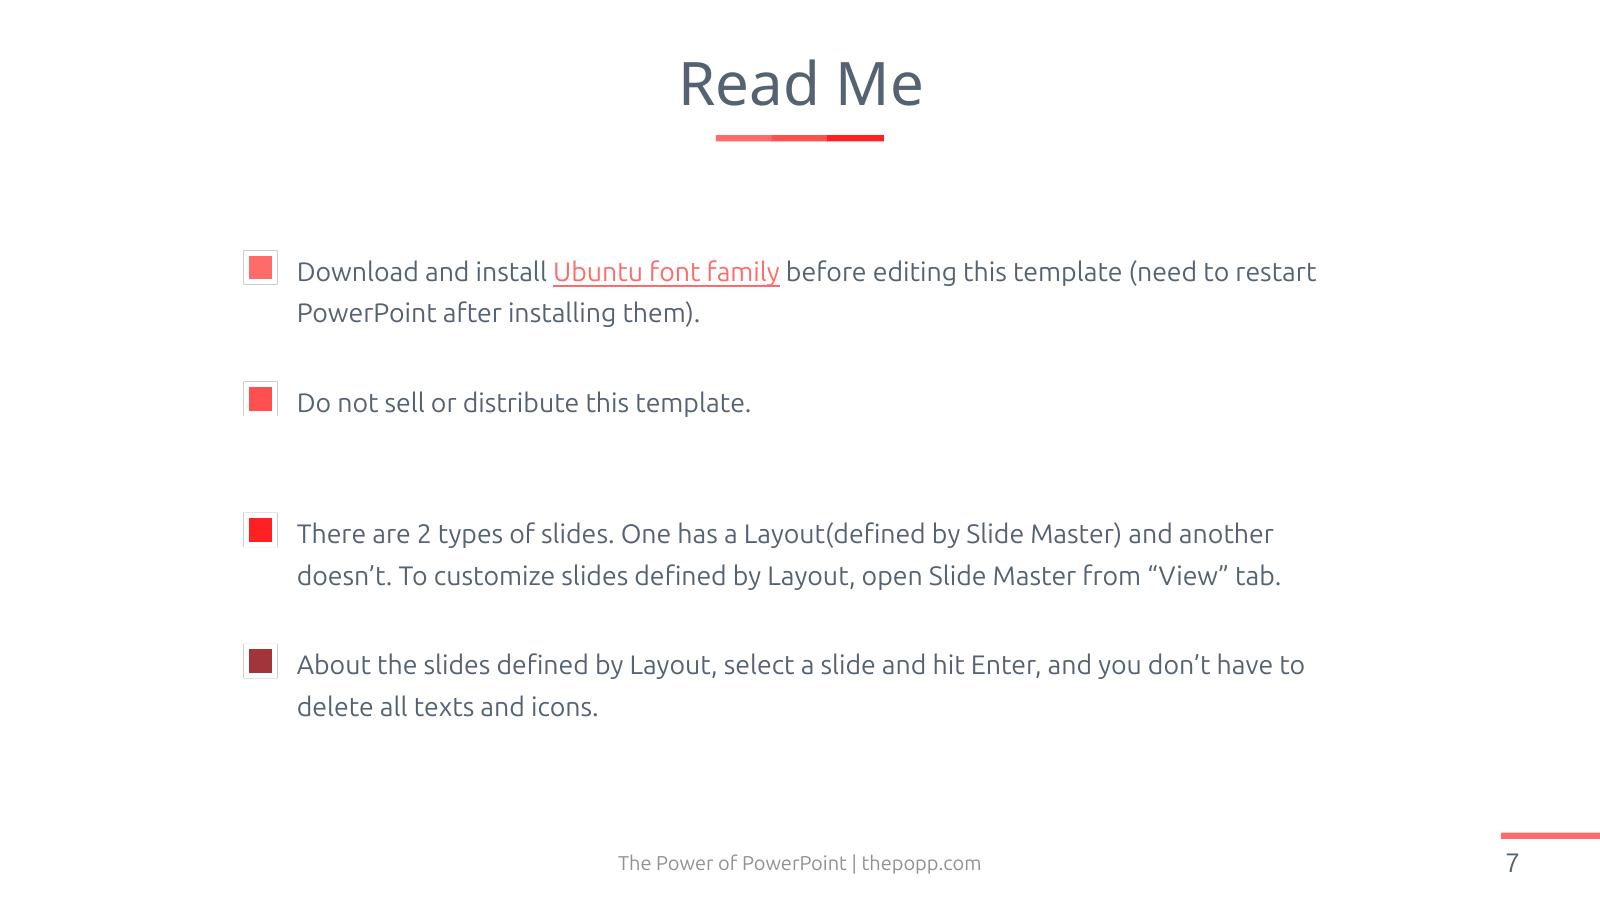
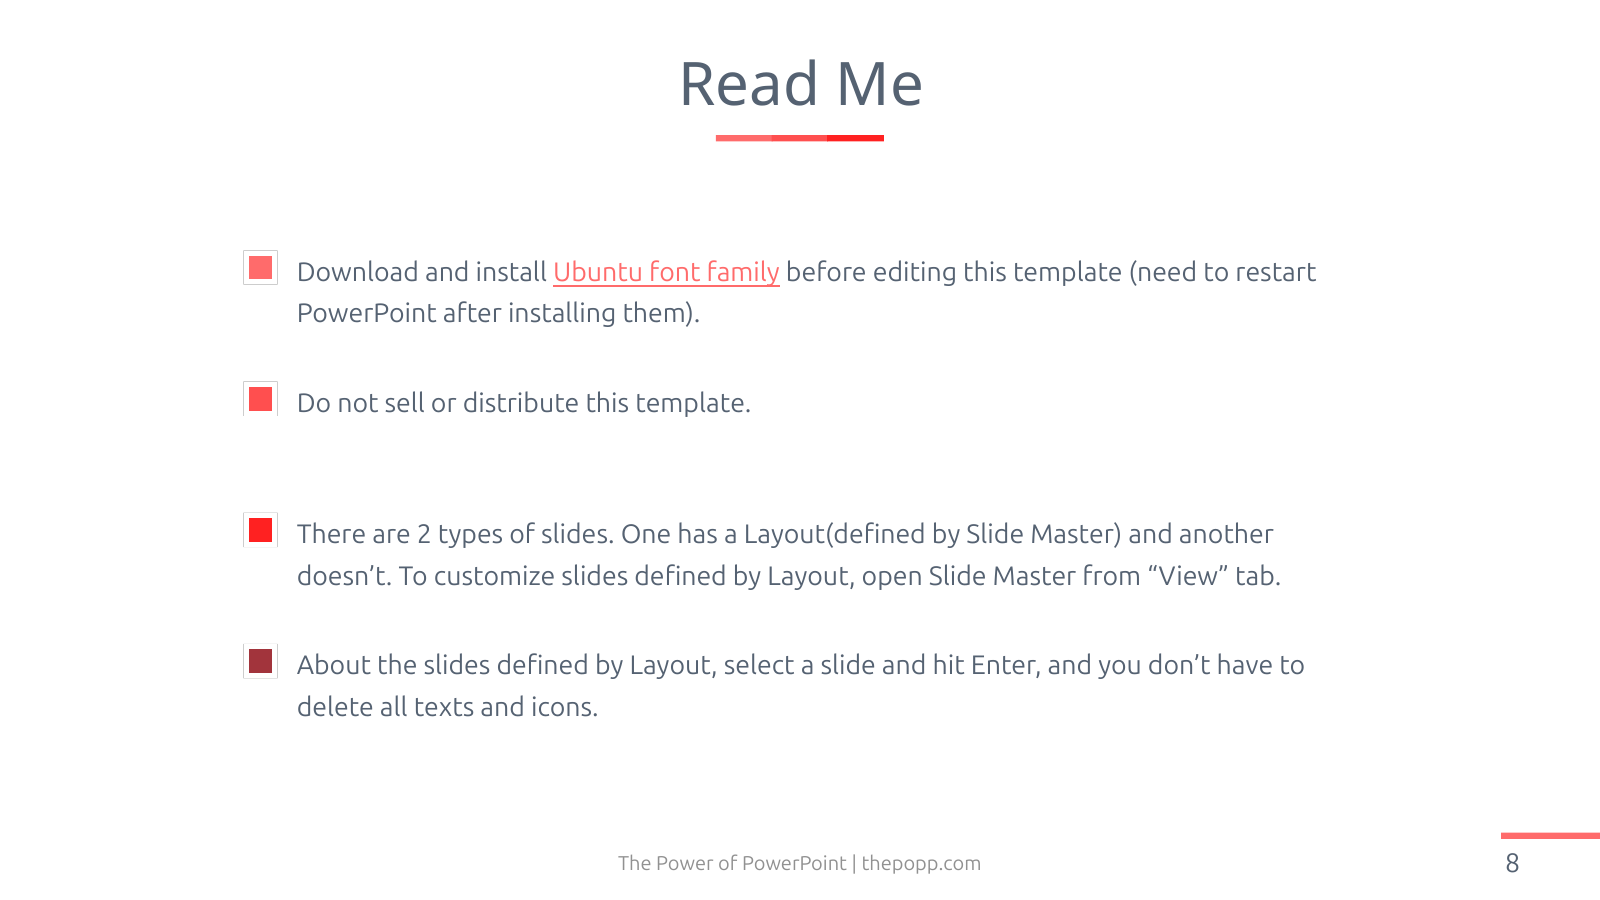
7: 7 -> 8
